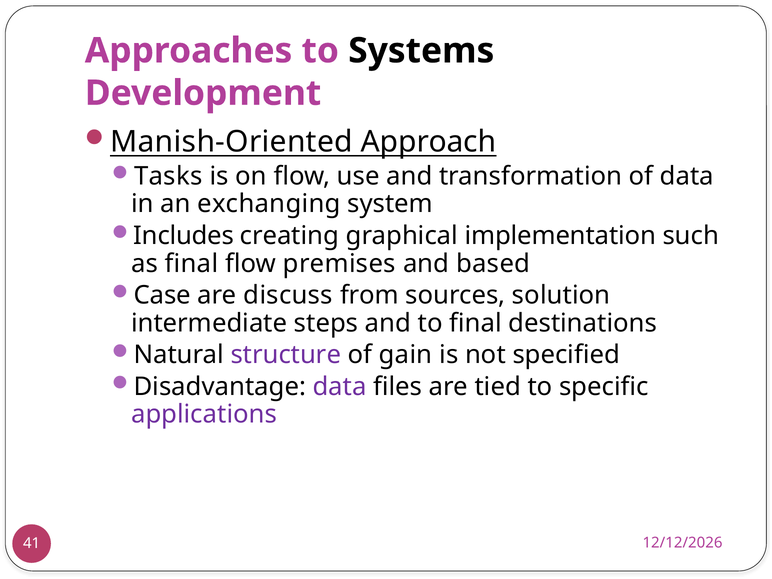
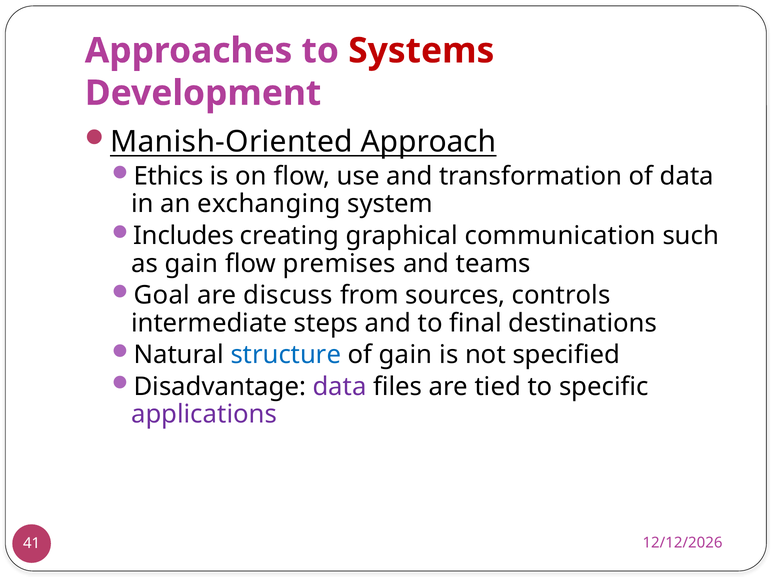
Systems colour: black -> red
Tasks: Tasks -> Ethics
implementation: implementation -> communication
as final: final -> gain
based: based -> teams
Case: Case -> Goal
solution: solution -> controls
structure colour: purple -> blue
